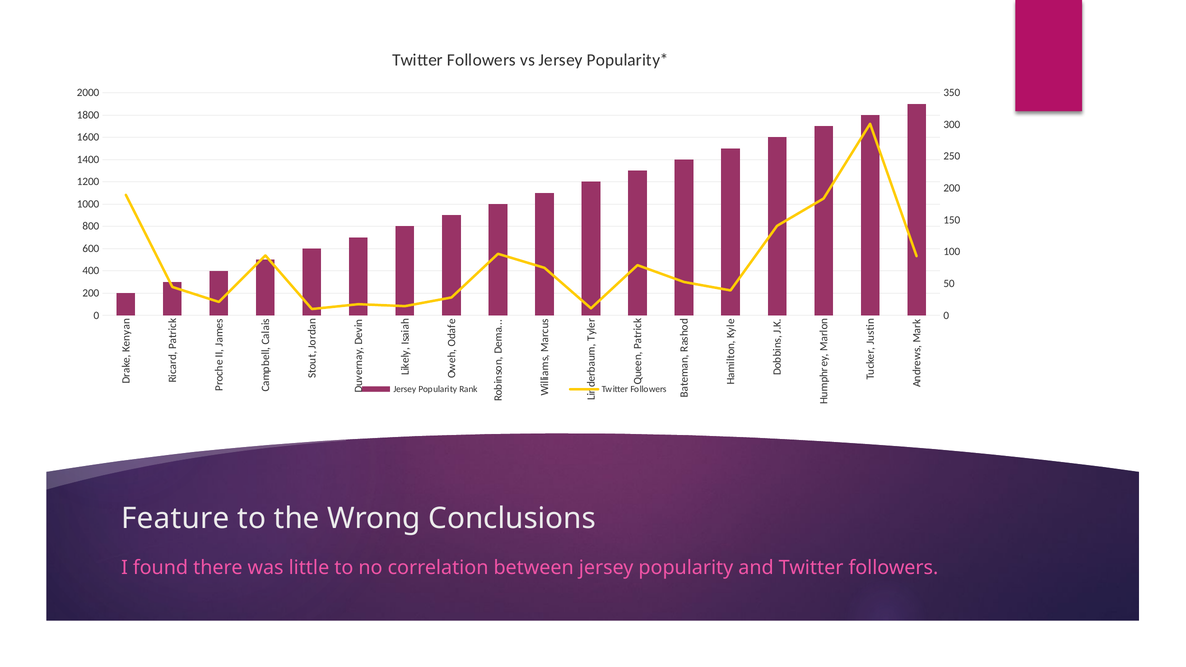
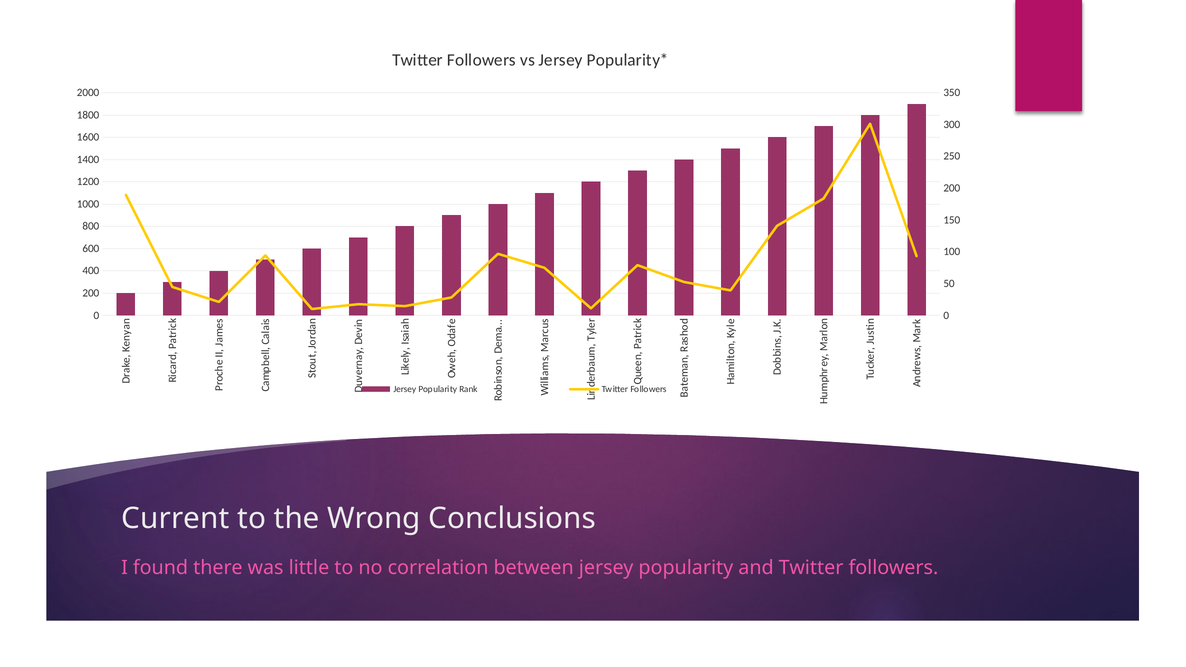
Feature: Feature -> Current
